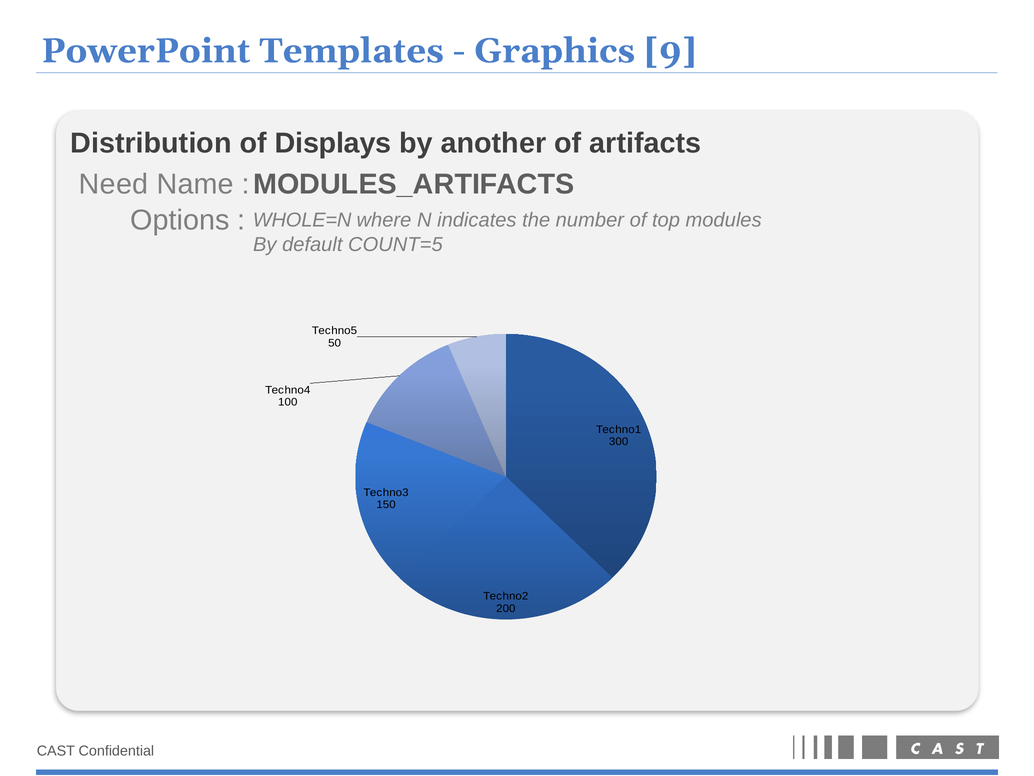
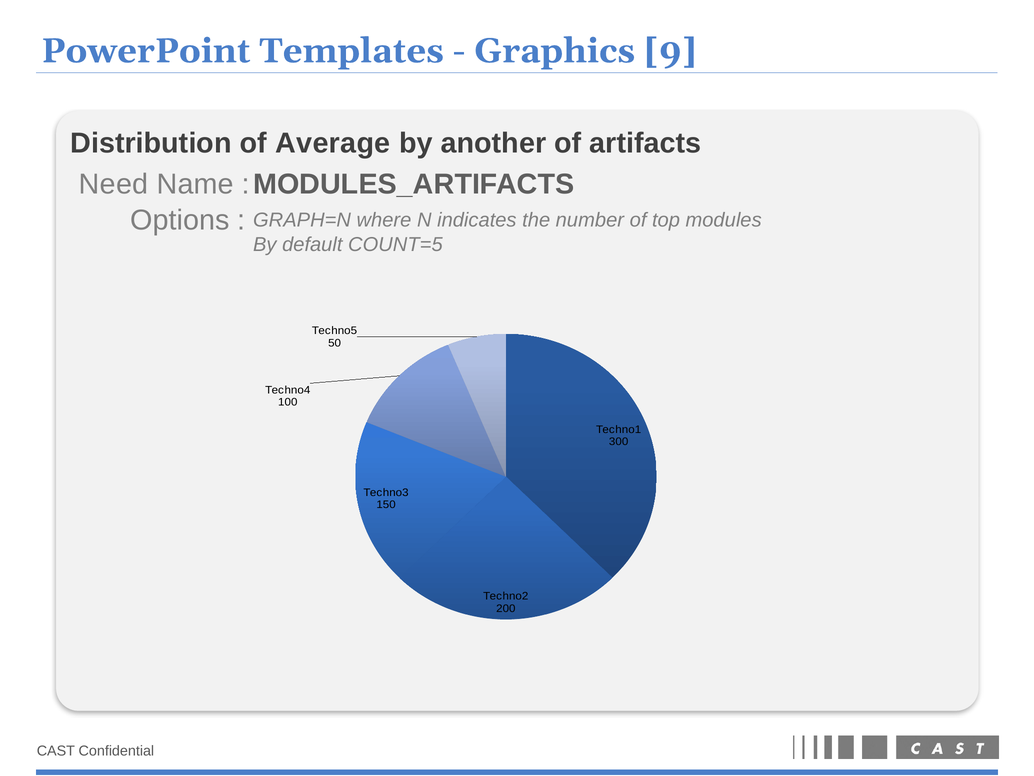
Displays: Displays -> Average
WHOLE=N: WHOLE=N -> GRAPH=N
